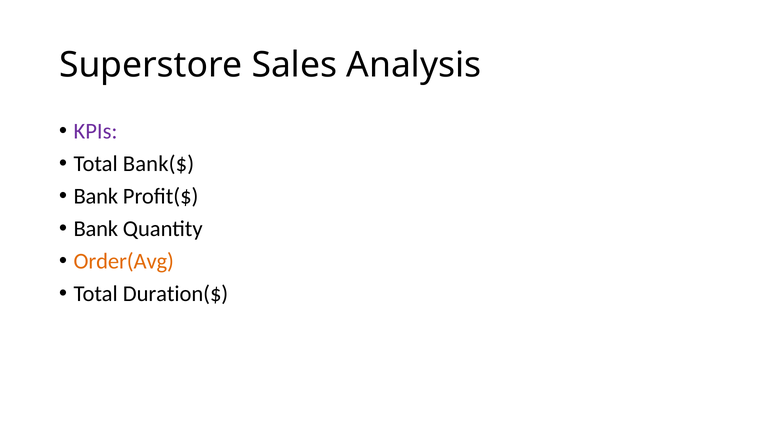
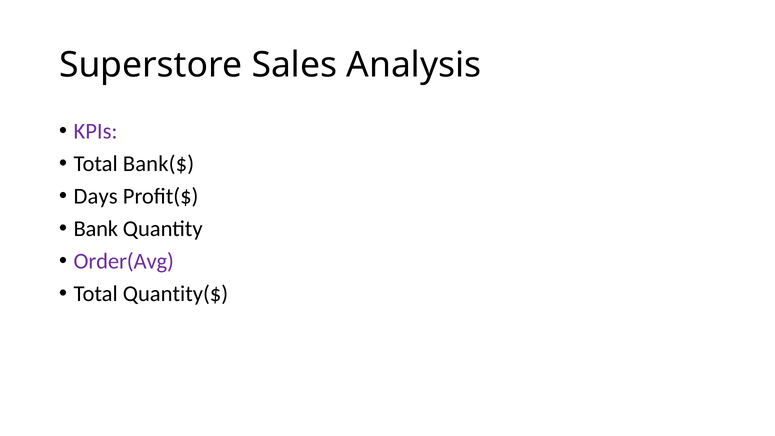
Bank at (96, 196): Bank -> Days
Order(Avg colour: orange -> purple
Duration($: Duration($ -> Quantity($
